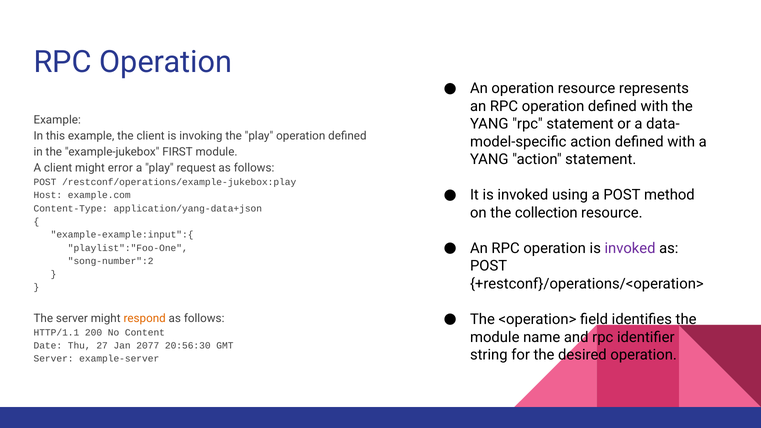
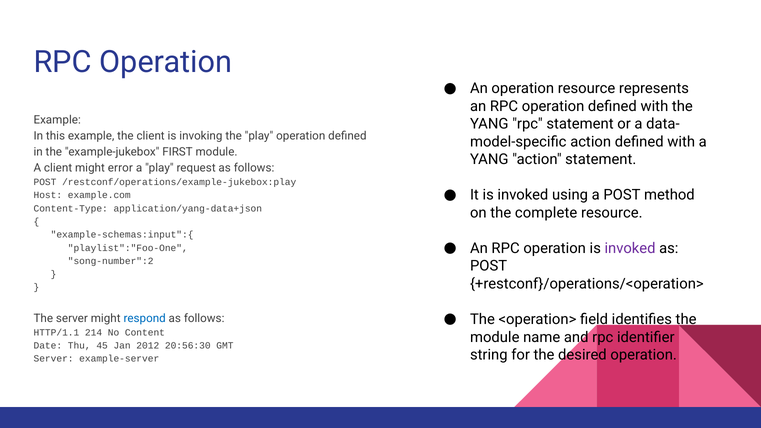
collection: collection -> complete
example-example:input":{: example-example:input":{ -> example-schemas:input":{
respond colour: orange -> blue
200: 200 -> 214
27: 27 -> 45
2077: 2077 -> 2012
